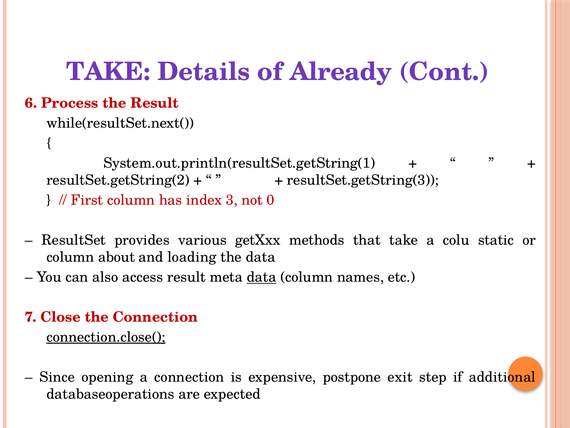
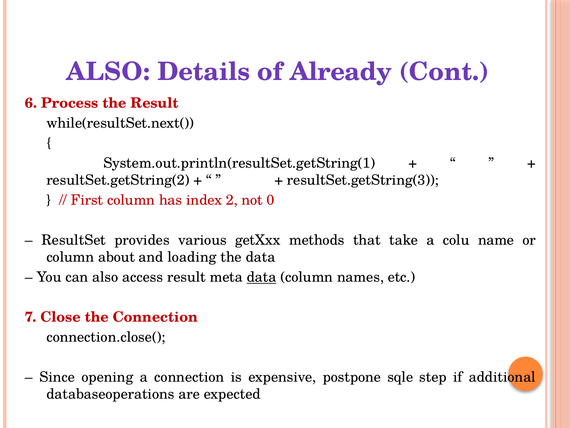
TAKE at (108, 72): TAKE -> ALSO
3: 3 -> 2
static: static -> name
connection.close( underline: present -> none
exit: exit -> sqle
